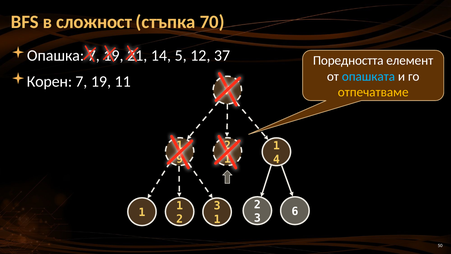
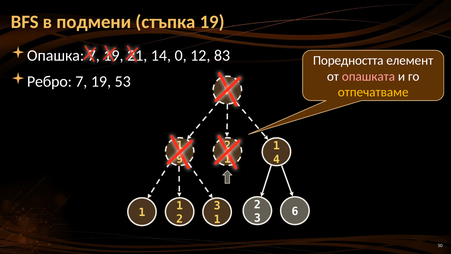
сложност: сложност -> подмени
стъпка 70: 70 -> 19
5: 5 -> 0
37: 37 -> 83
опашката colour: light blue -> pink
Корен: Корен -> Ребро
11: 11 -> 53
